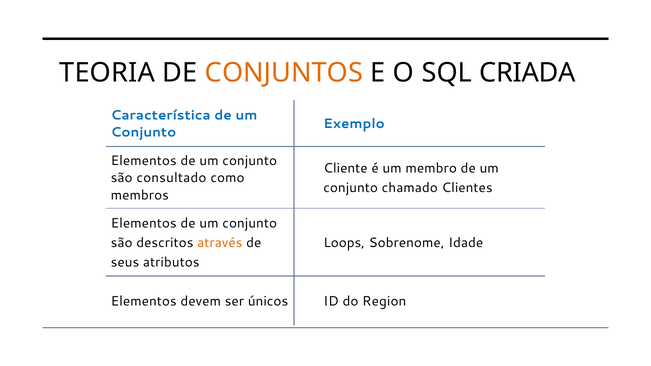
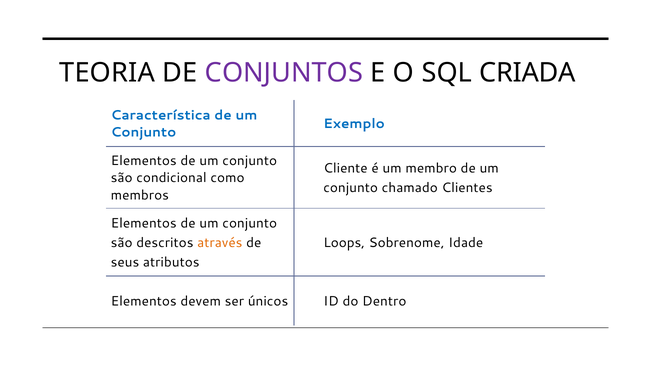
CONJUNTOS colour: orange -> purple
consultado: consultado -> condicional
Region: Region -> Dentro
